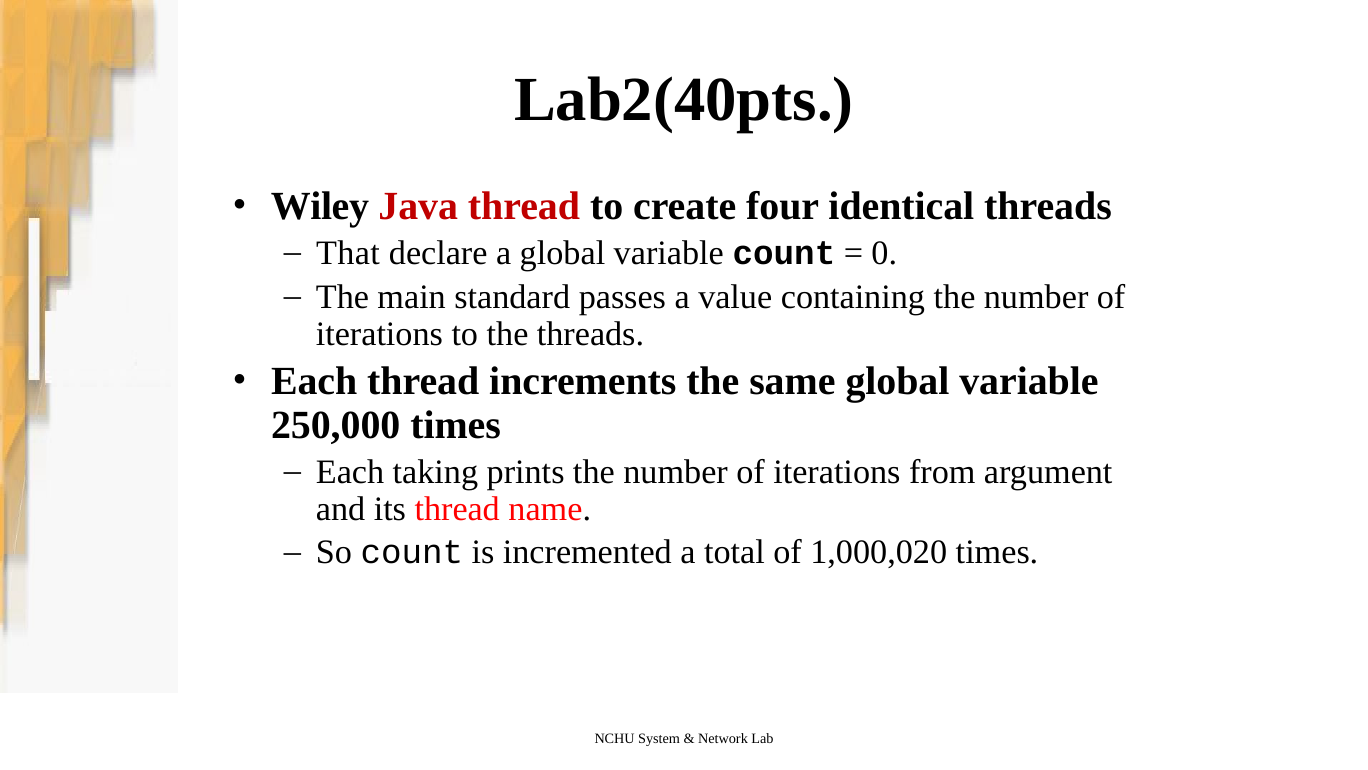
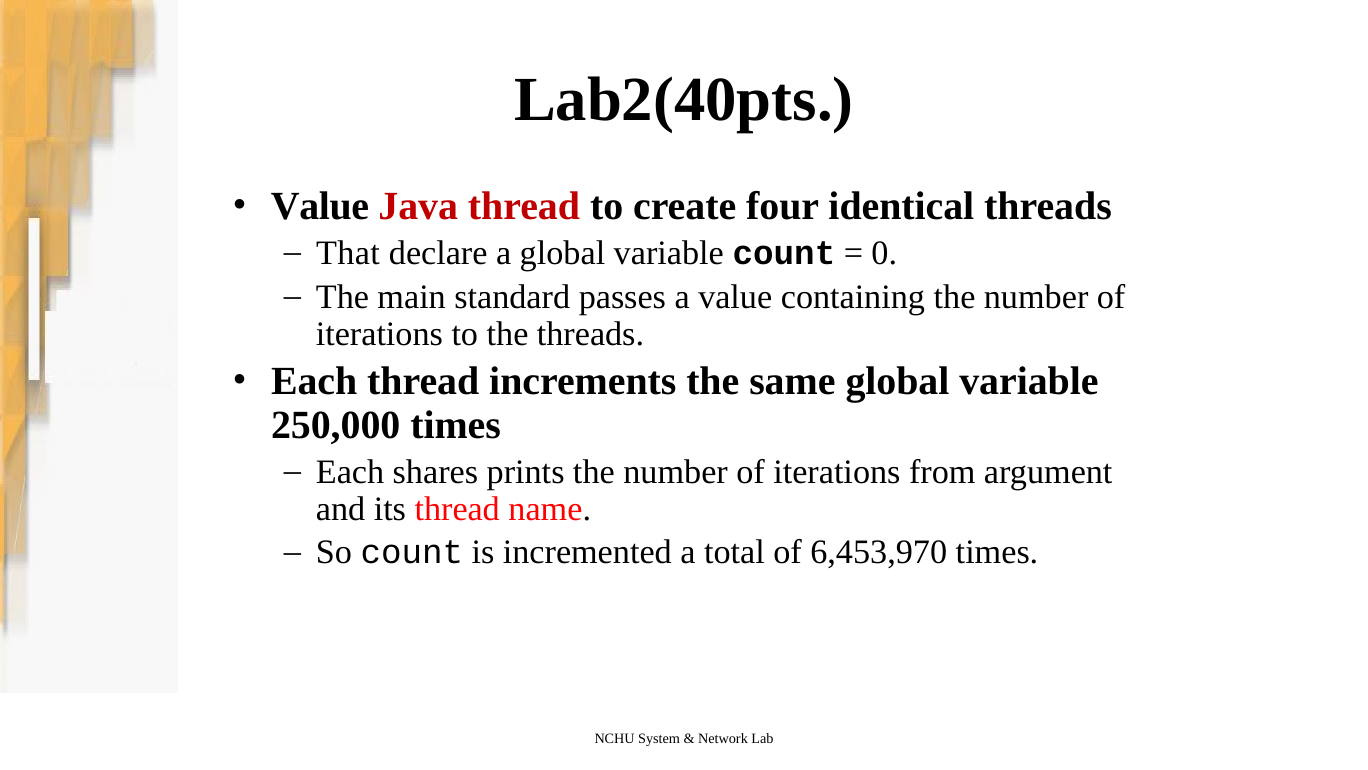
Wiley at (320, 206): Wiley -> Value
taking: taking -> shares
1,000,020: 1,000,020 -> 6,453,970
